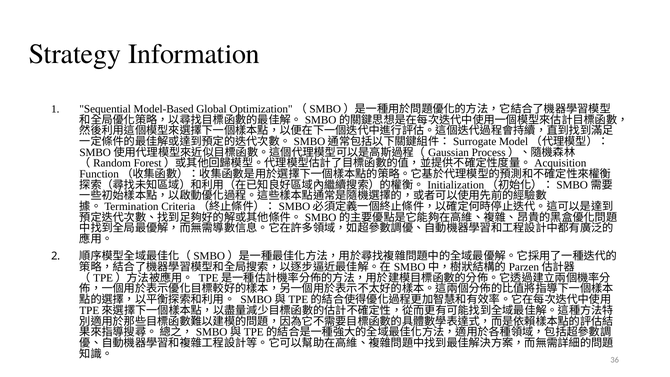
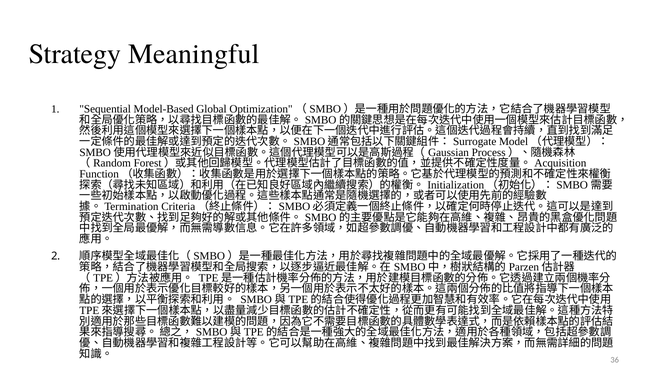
Information: Information -> Meaningful
